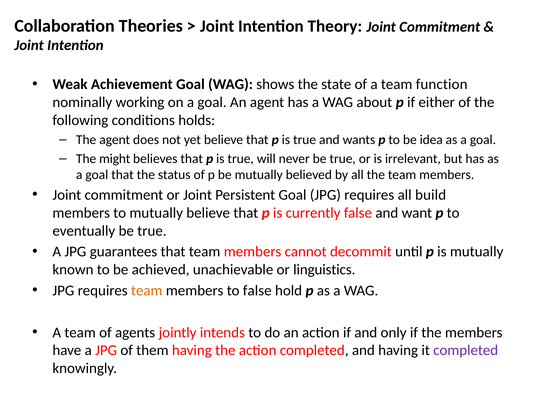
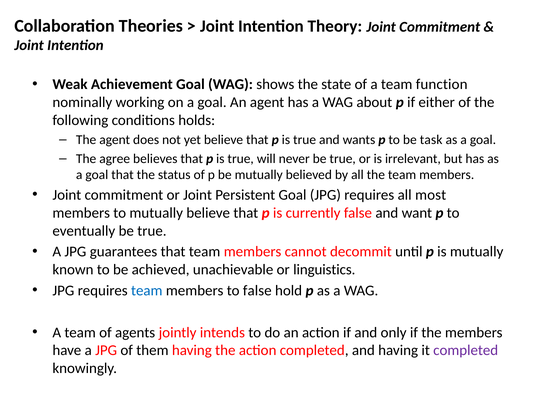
idea: idea -> task
might: might -> agree
build: build -> most
team at (147, 291) colour: orange -> blue
